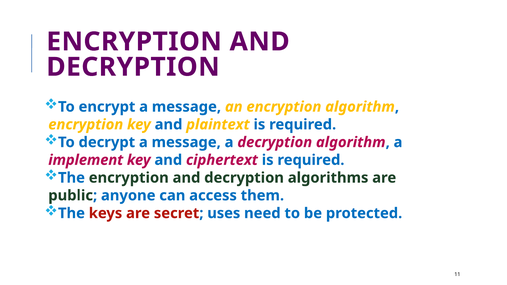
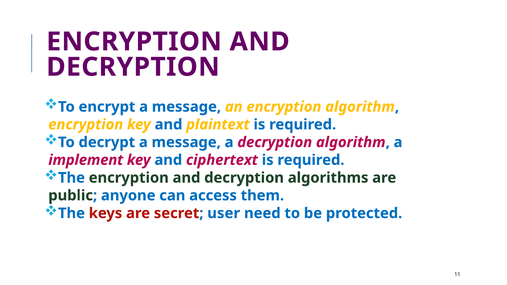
uses: uses -> user
